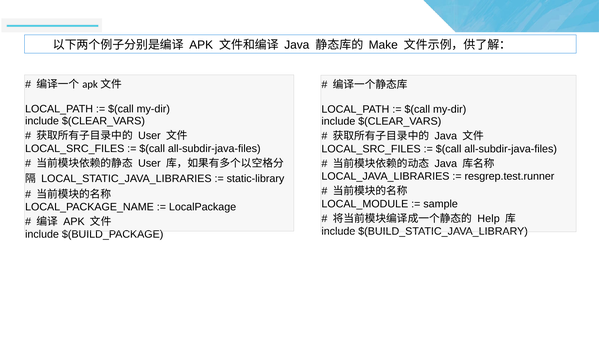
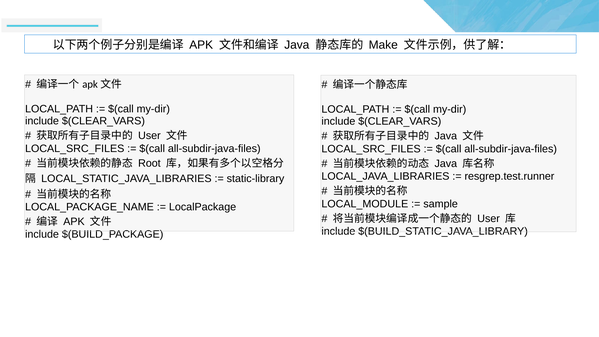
User at (149, 163): User -> Root
Help at (489, 218): Help -> User
